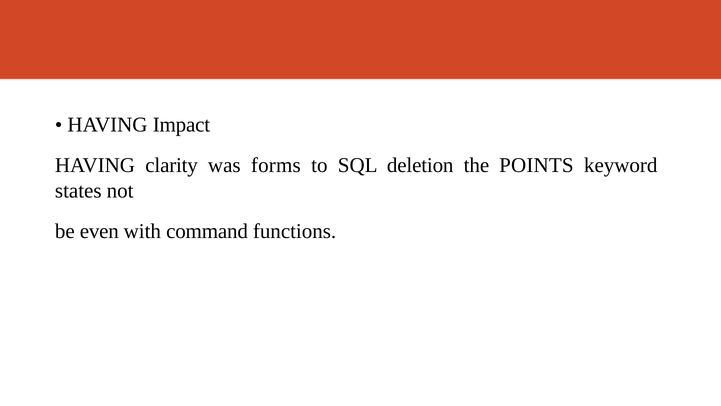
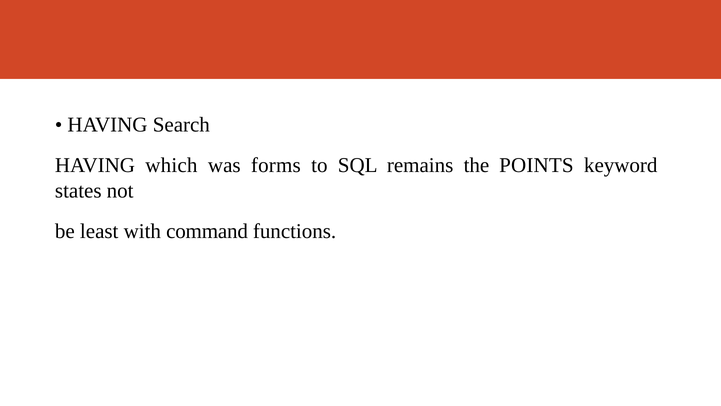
Impact: Impact -> Search
clarity: clarity -> which
deletion: deletion -> remains
even: even -> least
